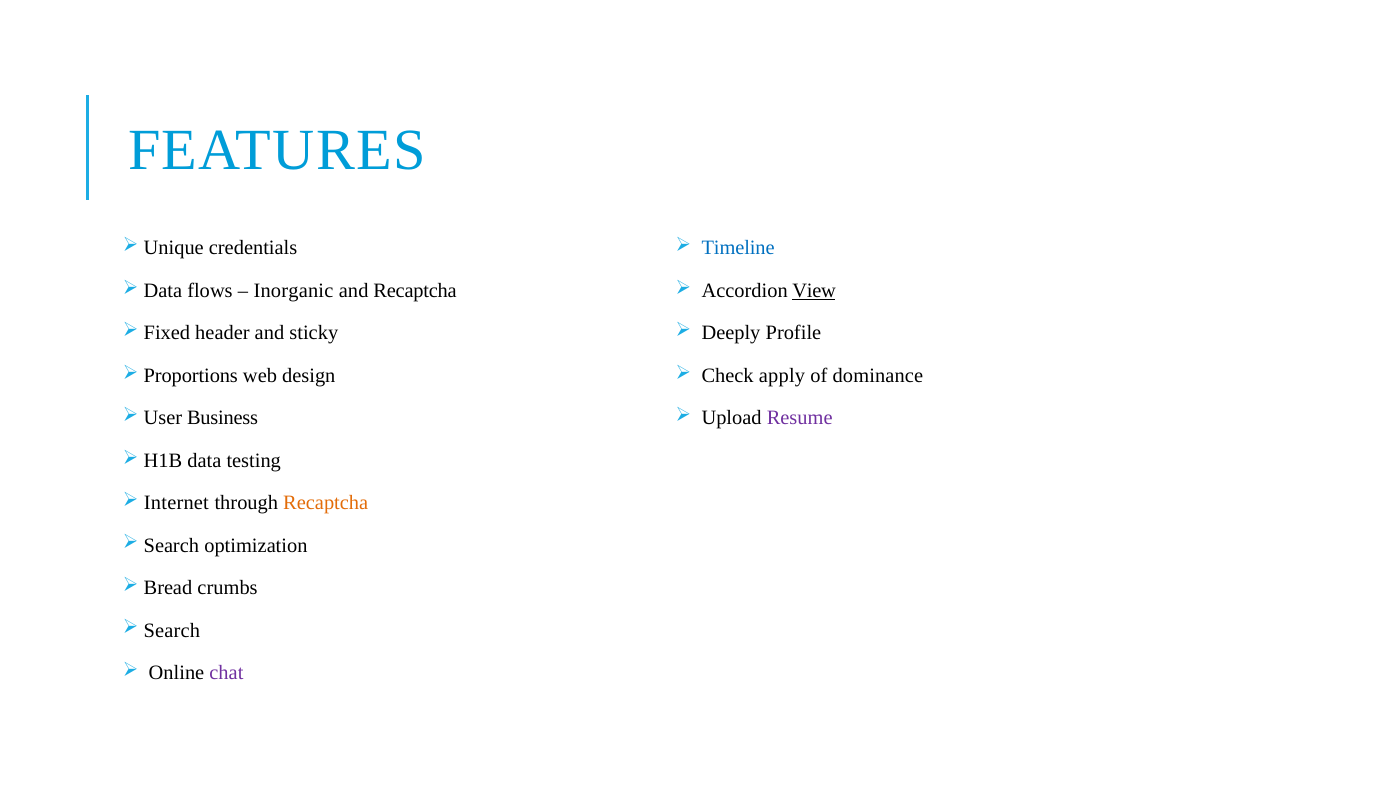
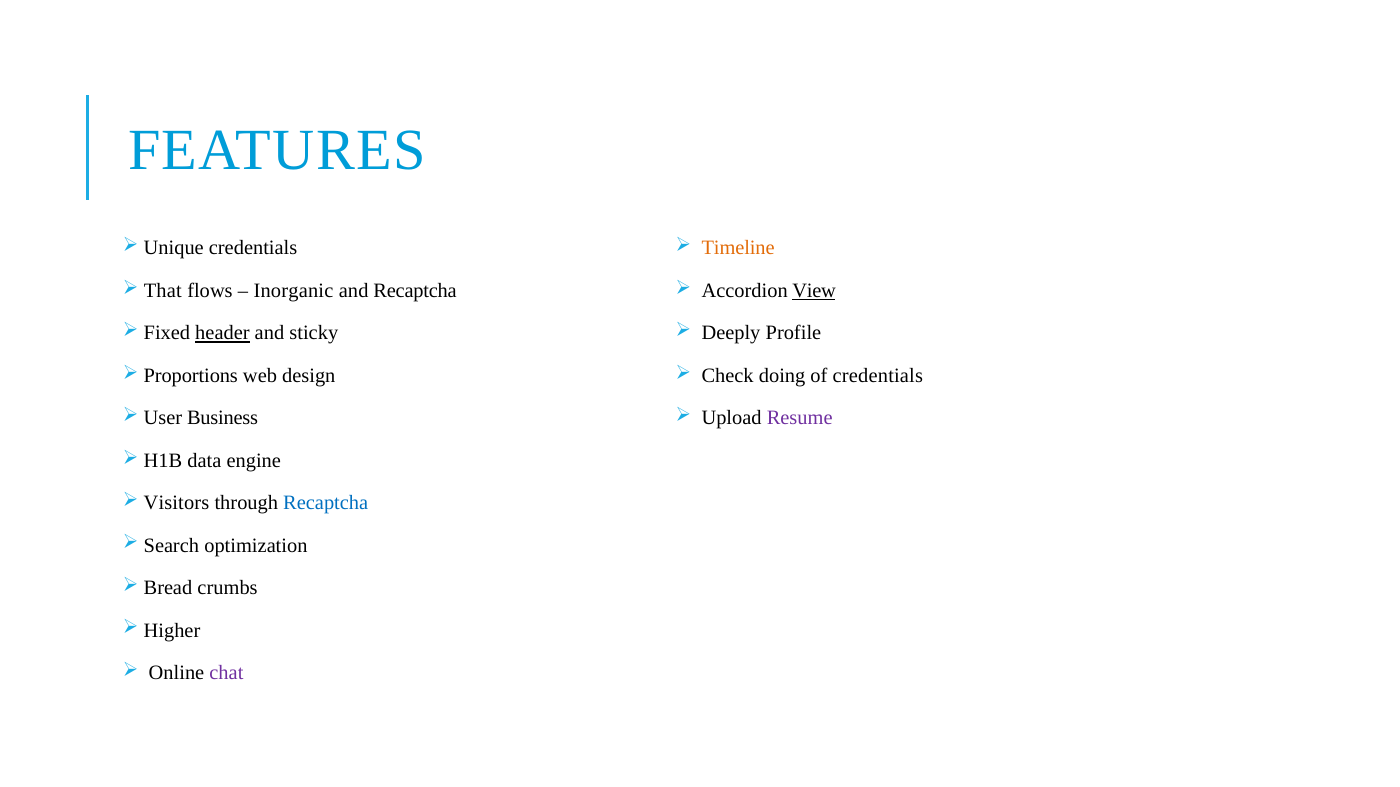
Timeline colour: blue -> orange
Data at (163, 291): Data -> That
header underline: none -> present
apply: apply -> doing
of dominance: dominance -> credentials
testing: testing -> engine
Internet: Internet -> Visitors
Recaptcha at (326, 503) colour: orange -> blue
Search at (172, 631): Search -> Higher
